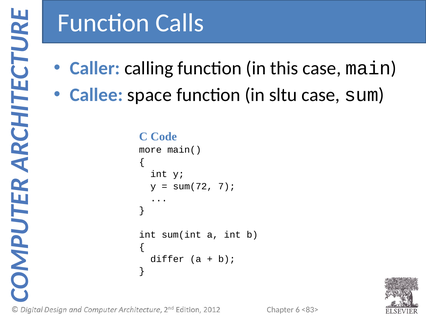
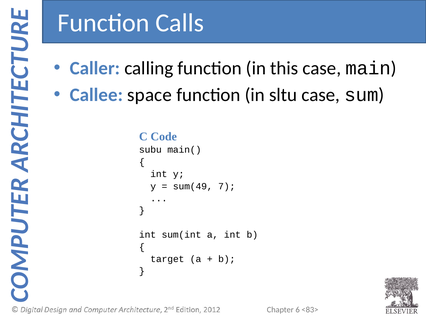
more: more -> subu
sum(72: sum(72 -> sum(49
differ: differ -> target
